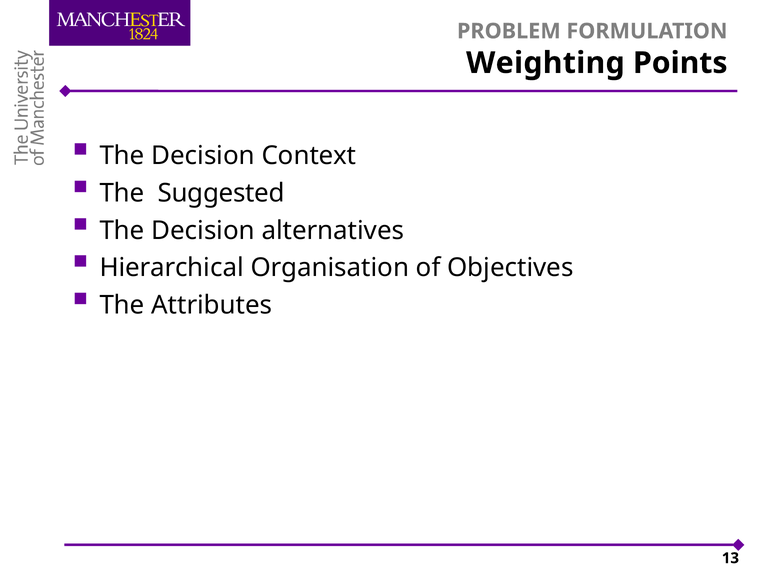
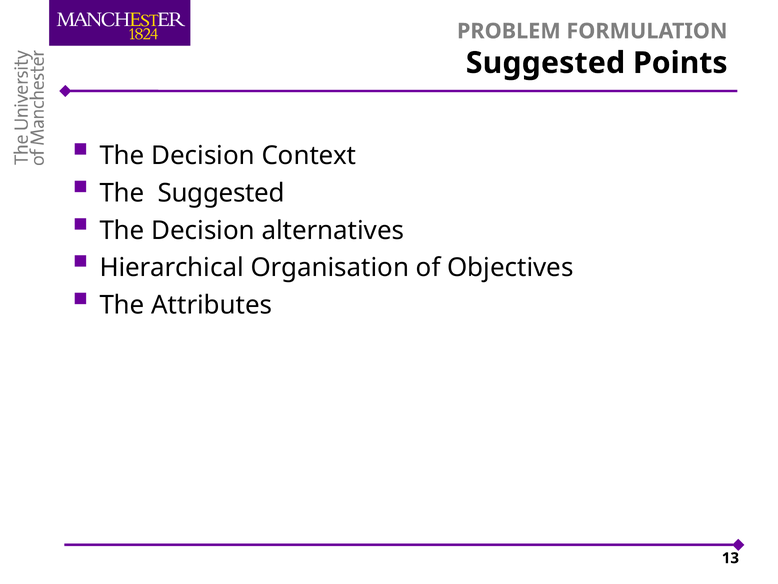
Weighting at (545, 63): Weighting -> Suggested
